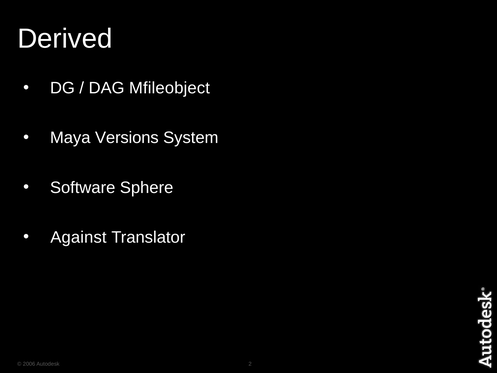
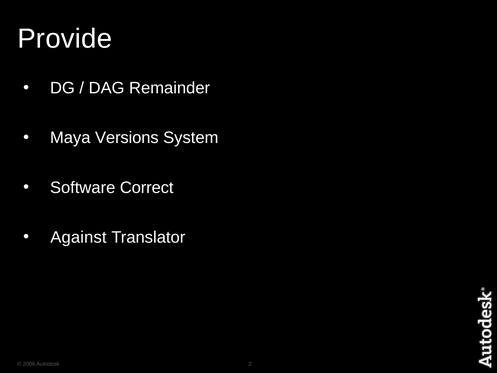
Derived: Derived -> Provide
Mfileobject: Mfileobject -> Remainder
Sphere: Sphere -> Correct
